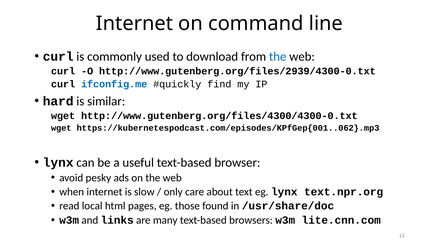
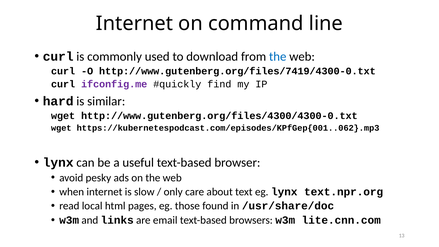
http://www.gutenberg.org/files/2939/4300-0.txt: http://www.gutenberg.org/files/2939/4300-0.txt -> http://www.gutenberg.org/files/7419/4300-0.txt
ifconfig.me colour: blue -> purple
many: many -> email
